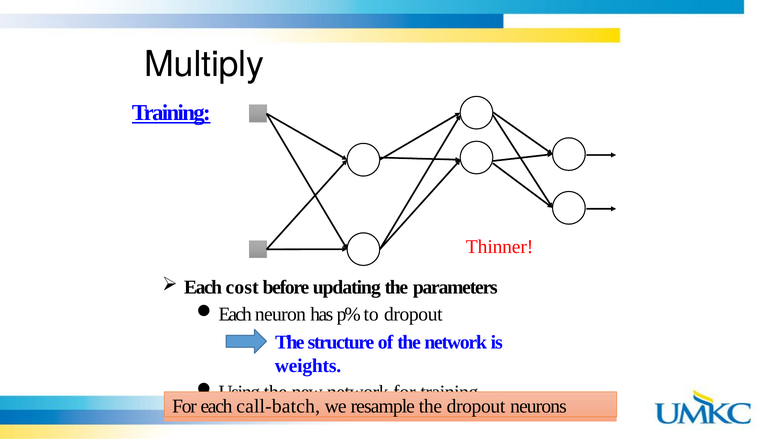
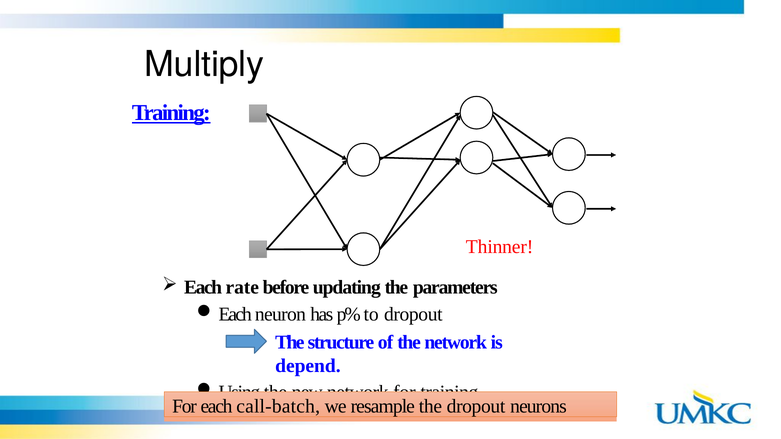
cost: cost -> rate
weights: weights -> depend
